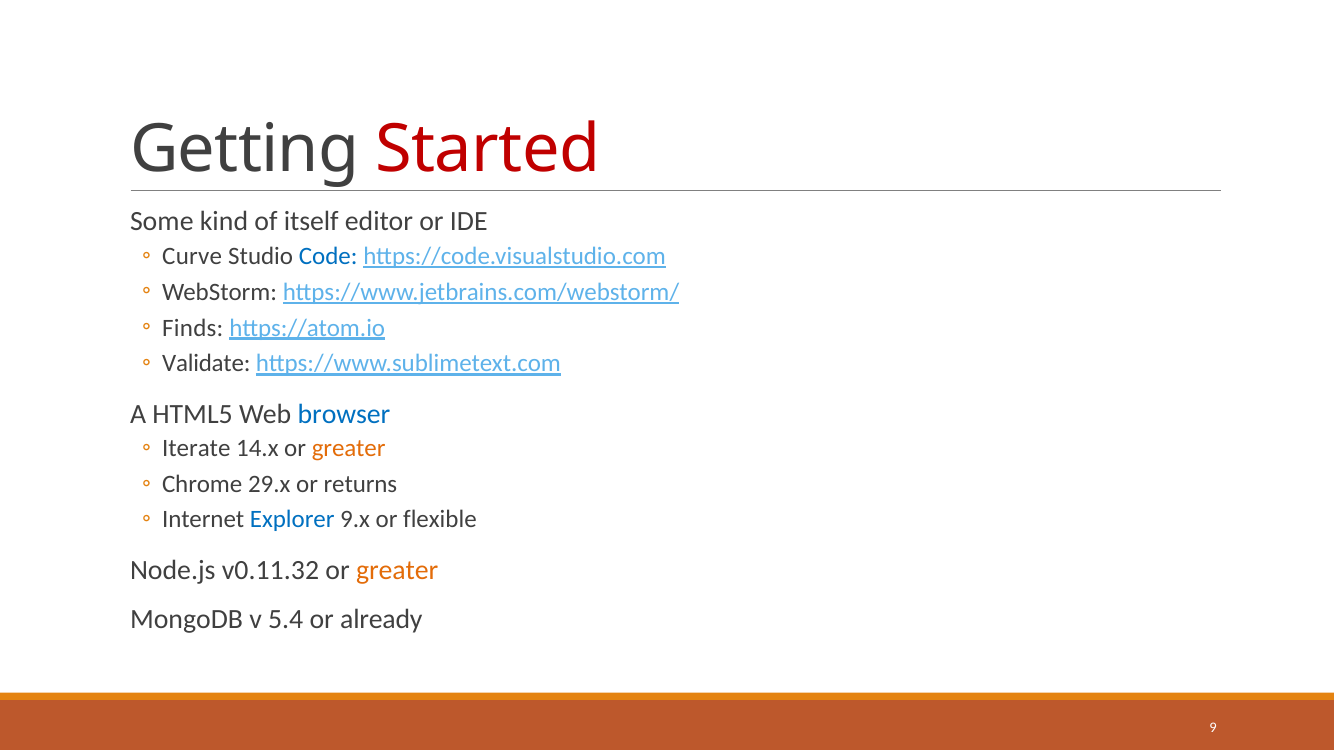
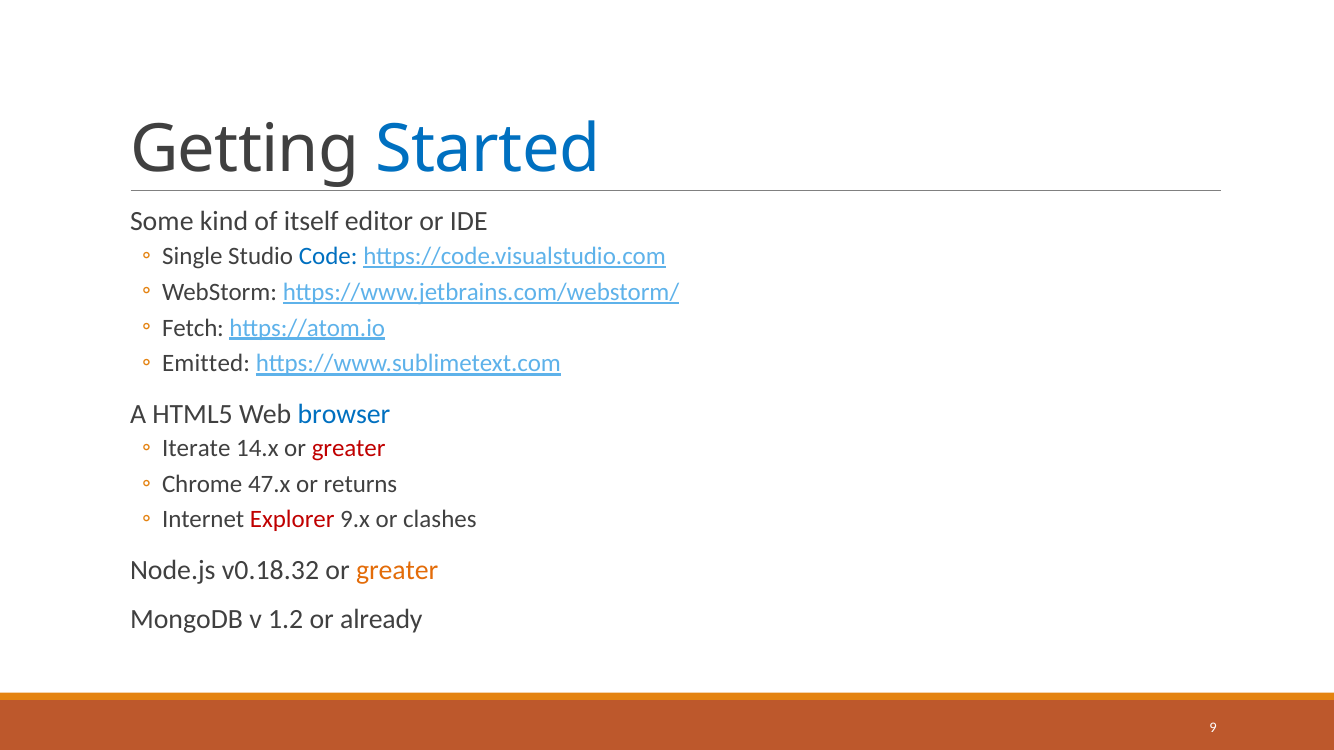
Started colour: red -> blue
Curve: Curve -> Single
Finds: Finds -> Fetch
Validate: Validate -> Emitted
greater at (349, 449) colour: orange -> red
29.x: 29.x -> 47.x
Explorer colour: blue -> red
flexible: flexible -> clashes
v0.11.32: v0.11.32 -> v0.18.32
5.4: 5.4 -> 1.2
